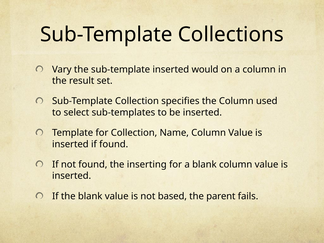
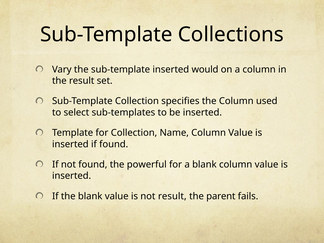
inserting: inserting -> powerful
not based: based -> result
